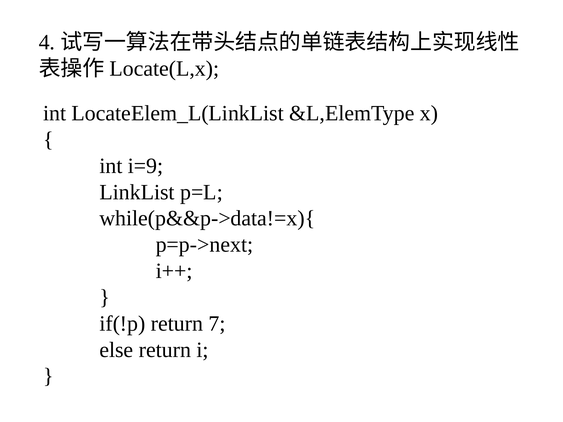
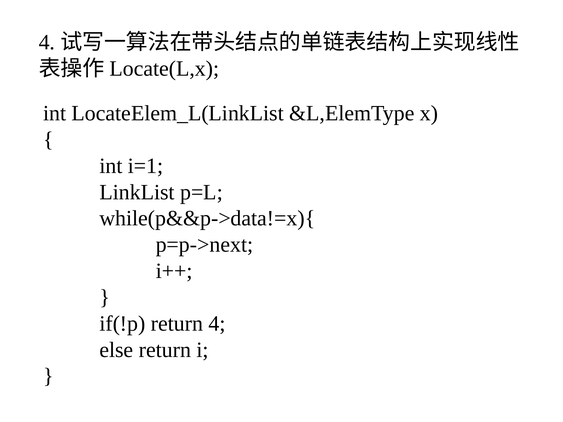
i=9: i=9 -> i=1
return 7: 7 -> 4
